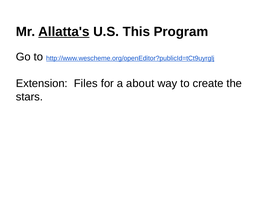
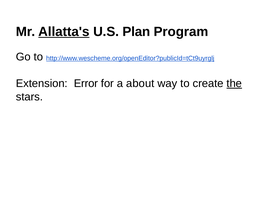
This: This -> Plan
Files: Files -> Error
the underline: none -> present
